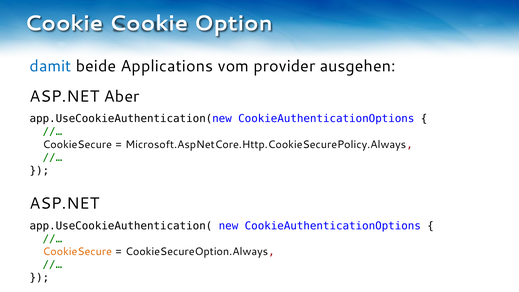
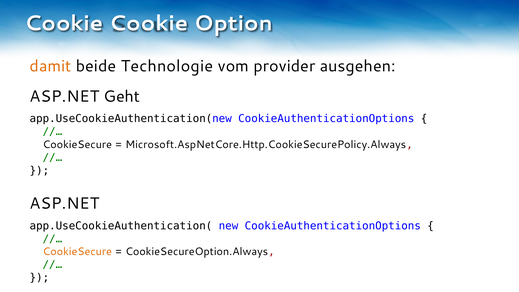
damit colour: blue -> orange
Applications: Applications -> Technologie
Aber: Aber -> Geht
